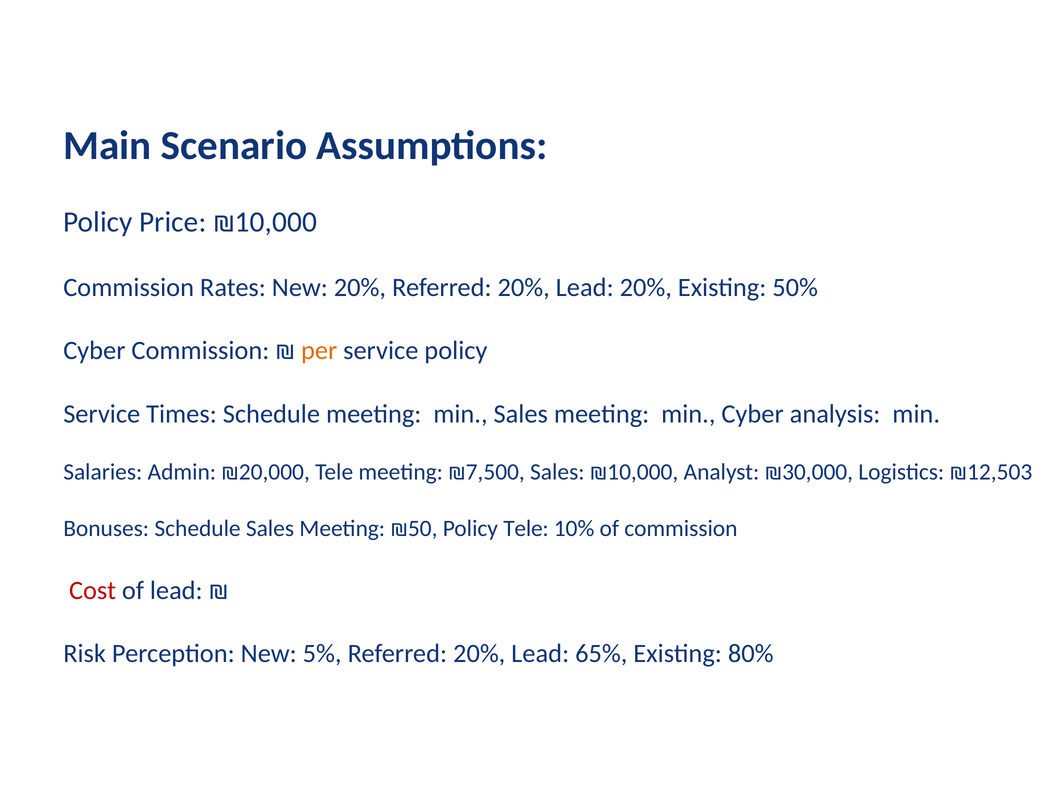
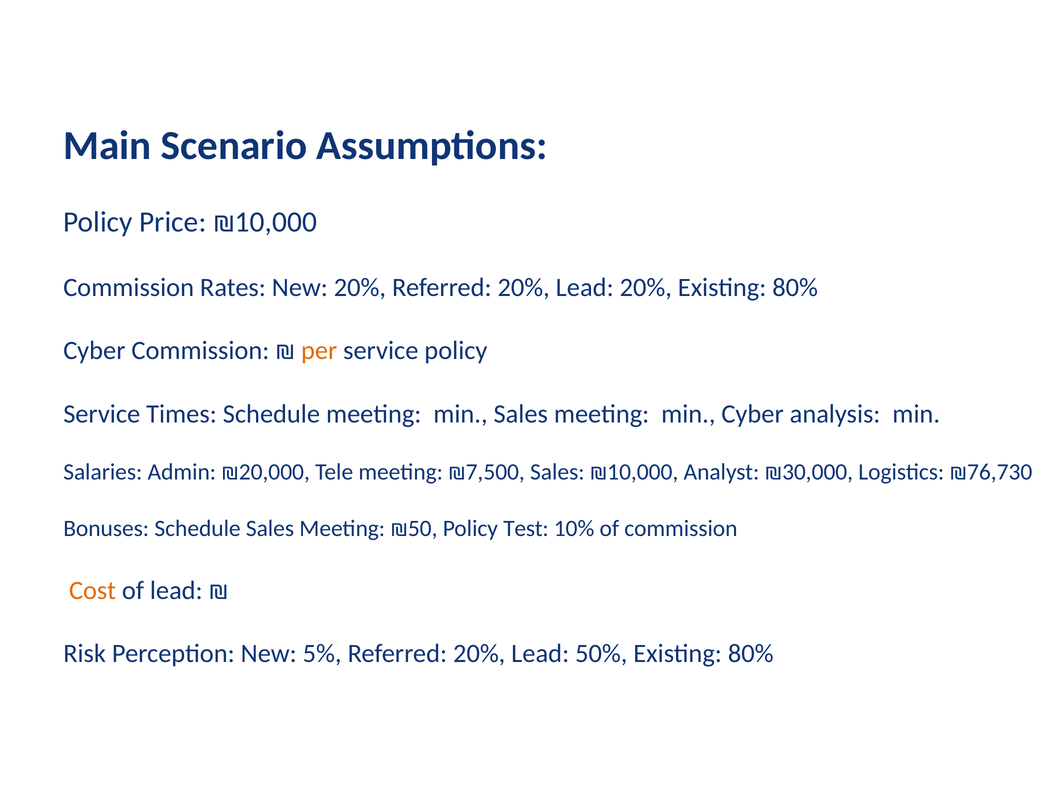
20% Existing 50%: 50% -> 80%
₪12,503: ₪12,503 -> ₪76,730
Policy Tele: Tele -> Test
Cost colour: red -> orange
65%: 65% -> 50%
